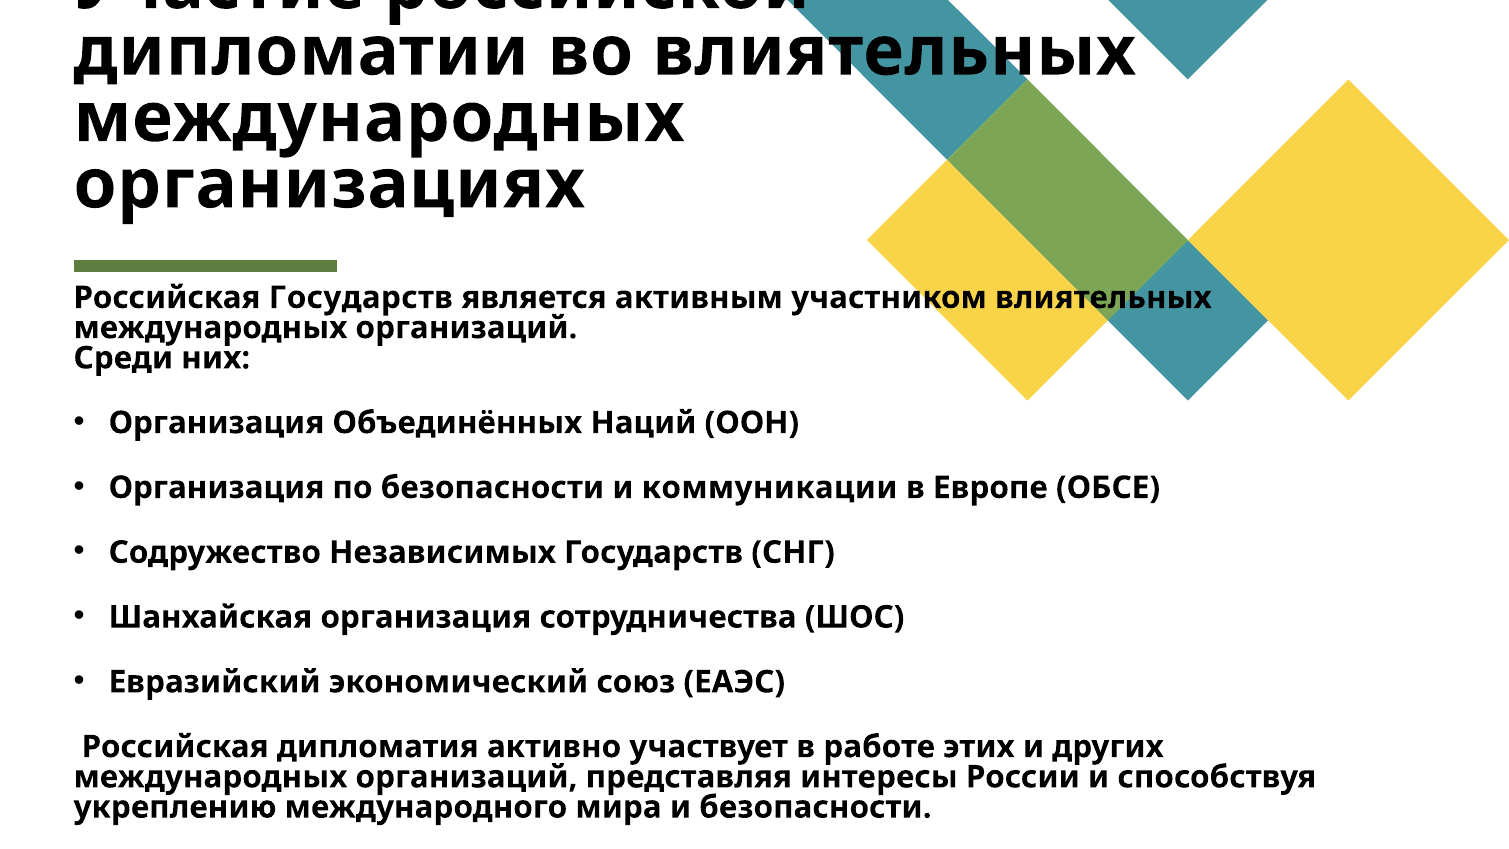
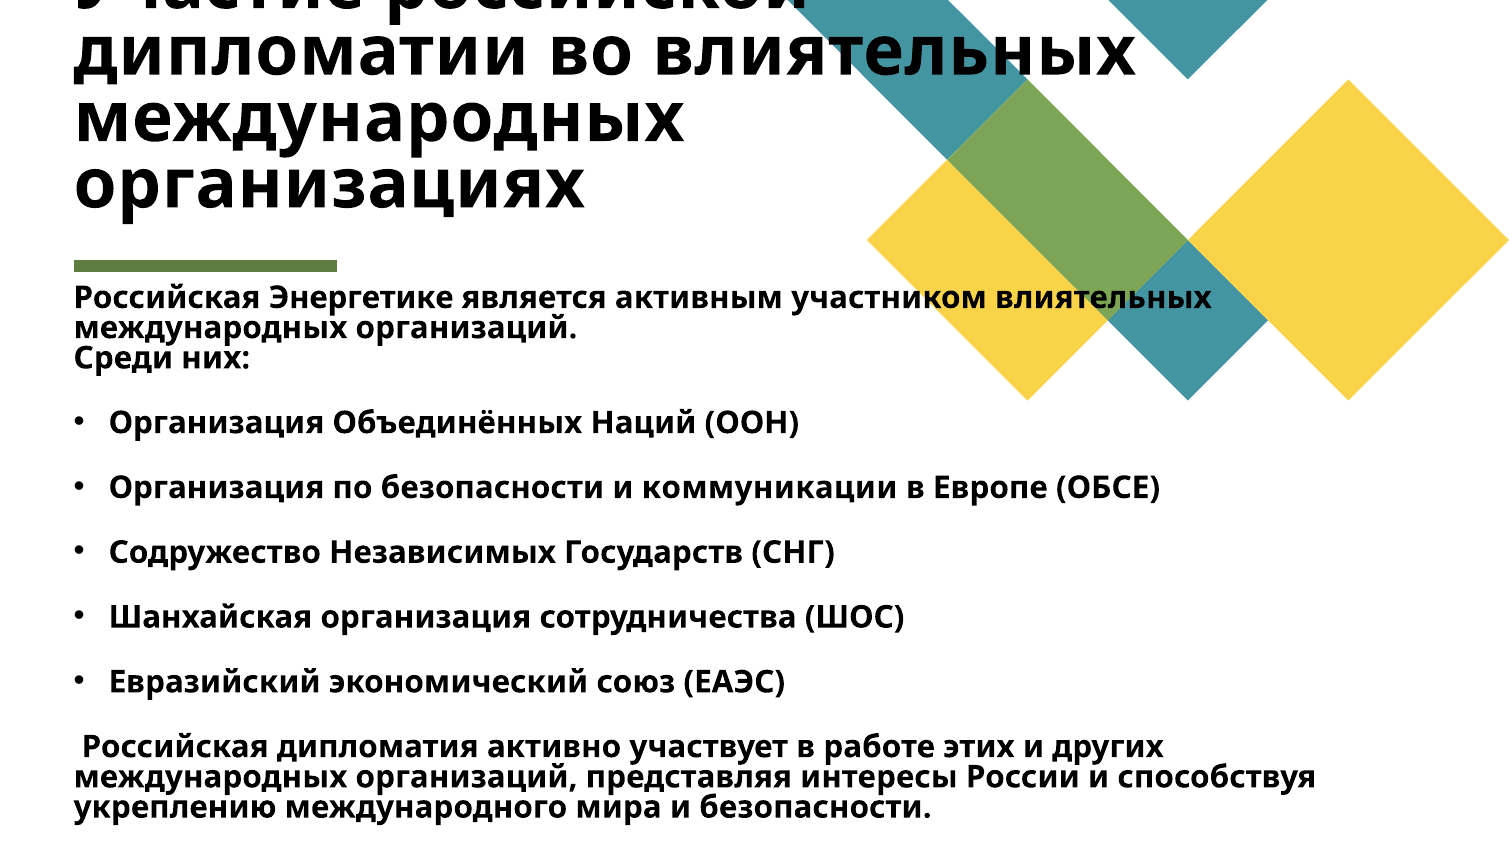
Российская Государств: Государств -> Энергетике
